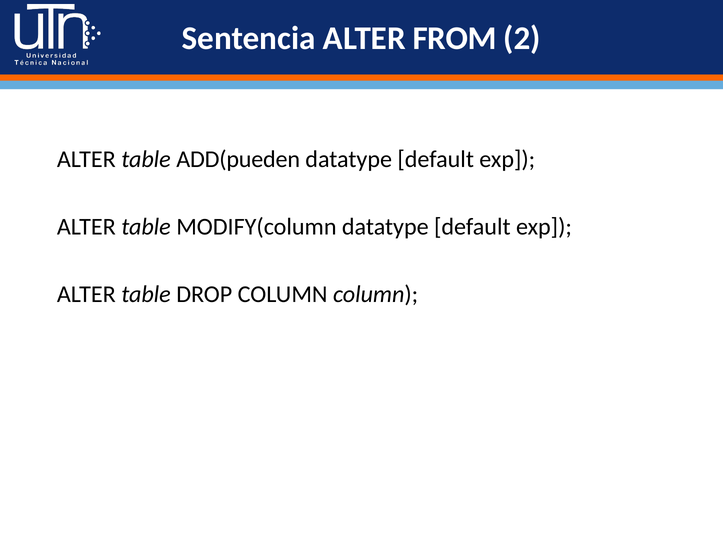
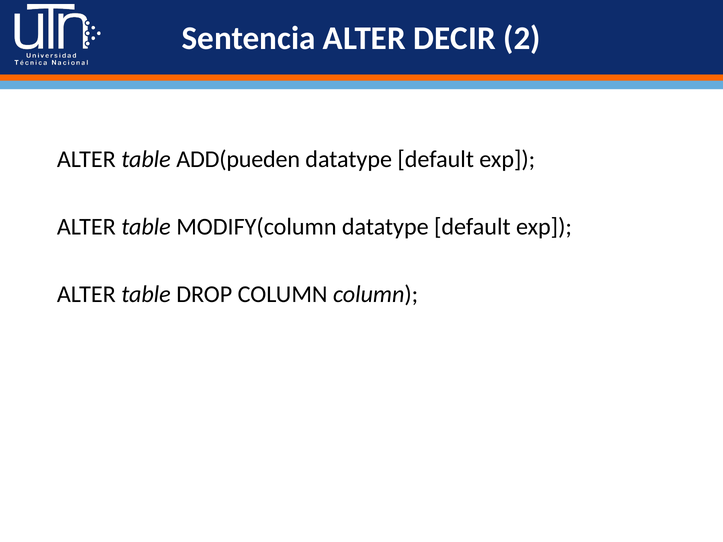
FROM: FROM -> DECIR
